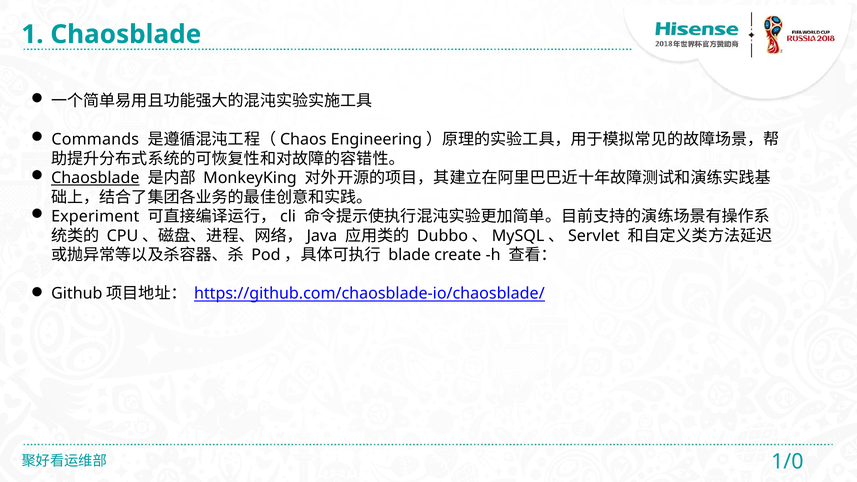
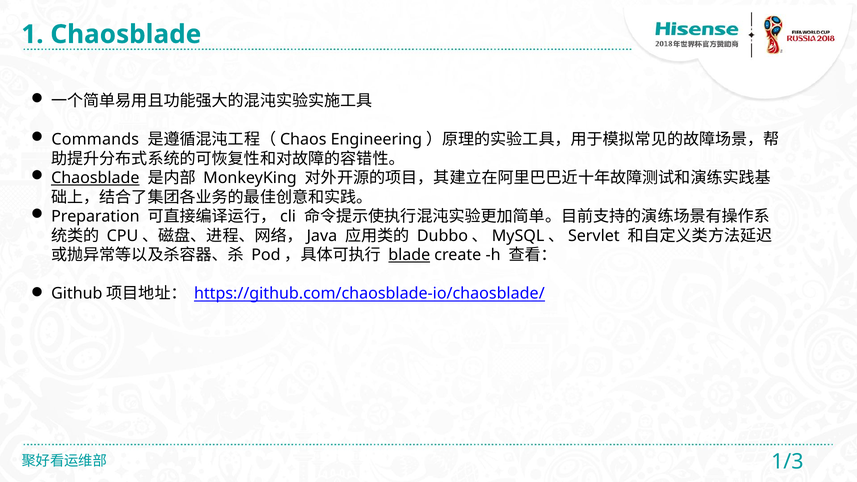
Experiment: Experiment -> Preparation
blade underline: none -> present
1/0: 1/0 -> 1/3
